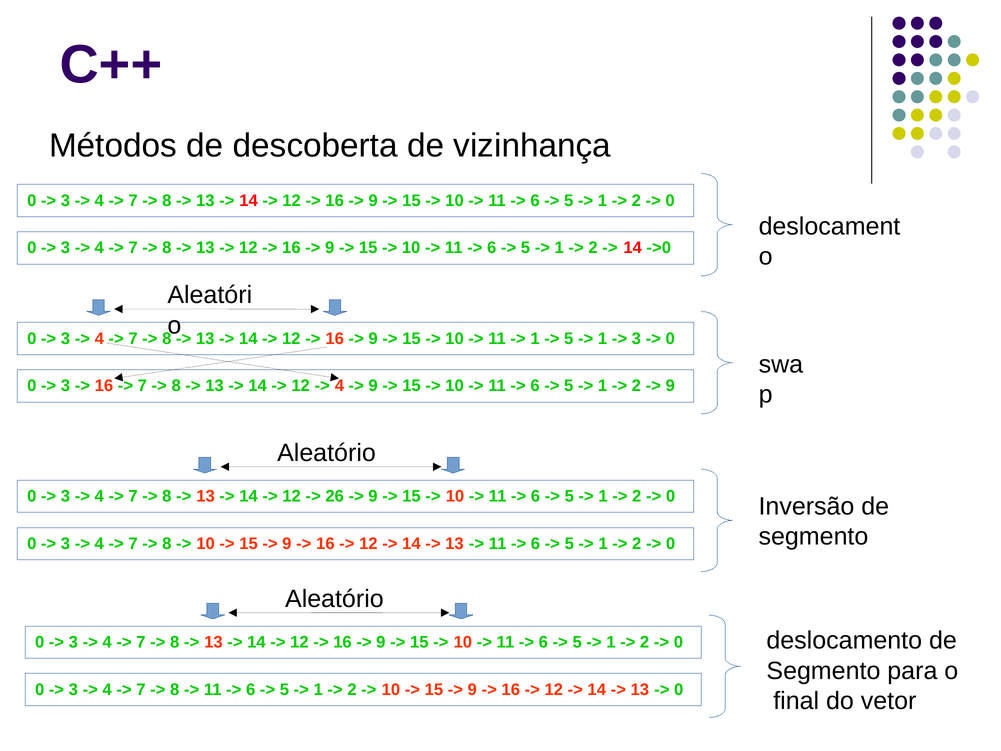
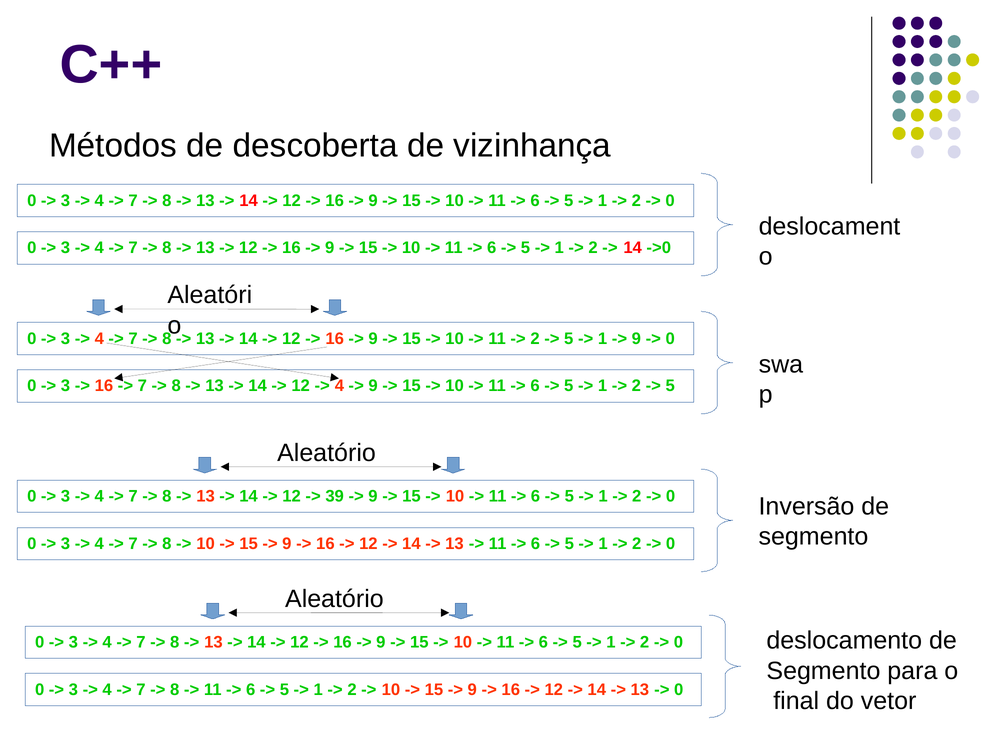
1 at (535, 338): 1 -> 2
3 at (636, 338): 3 -> 9
9 at (670, 386): 9 -> 5
26: 26 -> 39
